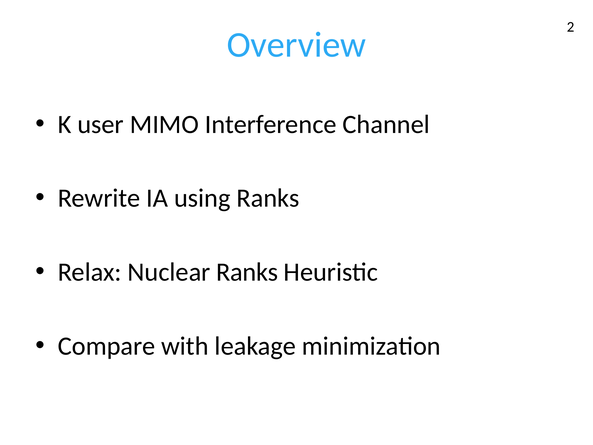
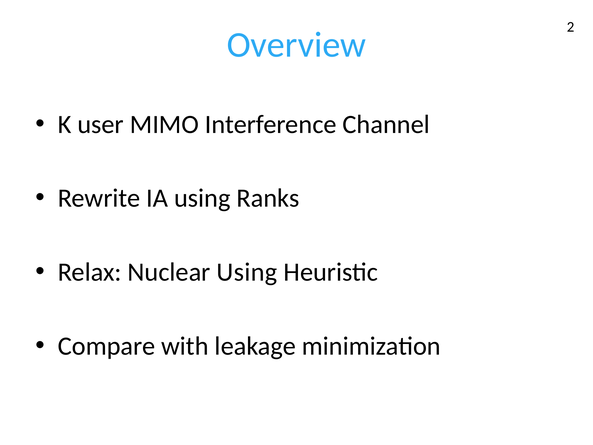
Nuclear Ranks: Ranks -> Using
